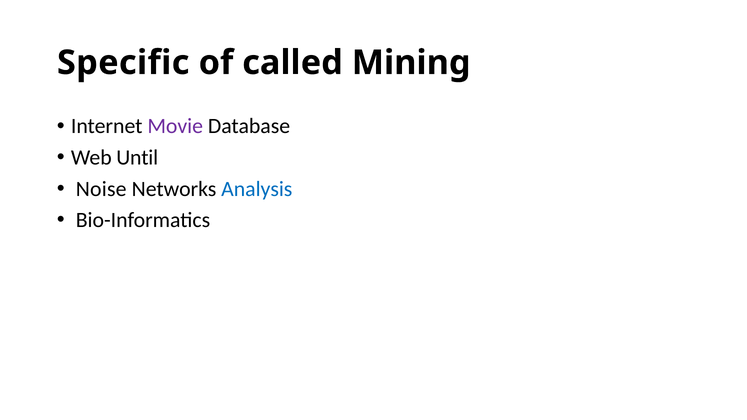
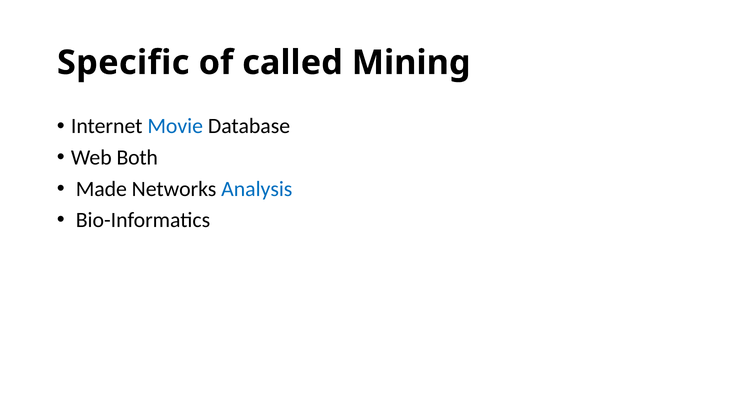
Movie colour: purple -> blue
Until: Until -> Both
Noise: Noise -> Made
